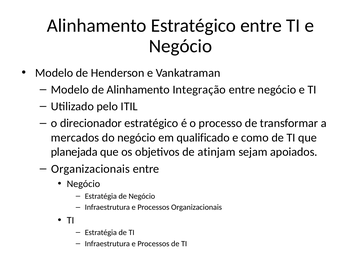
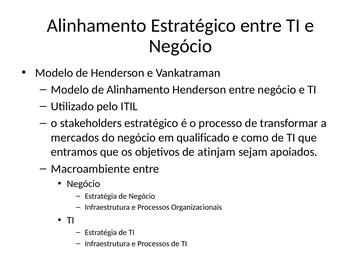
Alinhamento Integração: Integração -> Henderson
direcionador: direcionador -> stakeholders
planejada: planejada -> entramos
Organizacionais at (90, 169): Organizacionais -> Macroambiente
